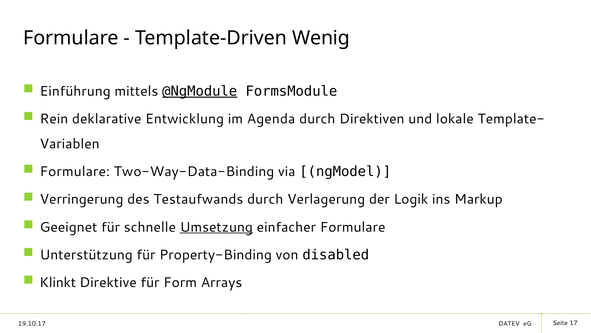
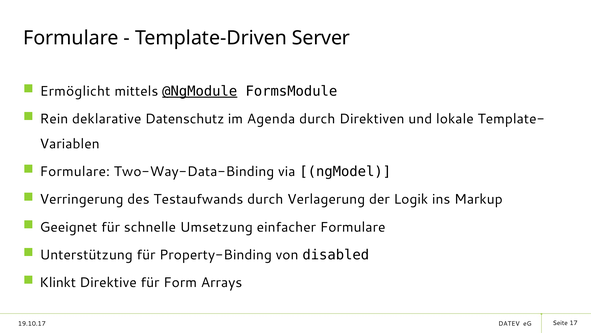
Wenig: Wenig -> Server
Einführung: Einführung -> Ermöglicht
Entwicklung: Entwicklung -> Datenschutz
Umsetzung underline: present -> none
